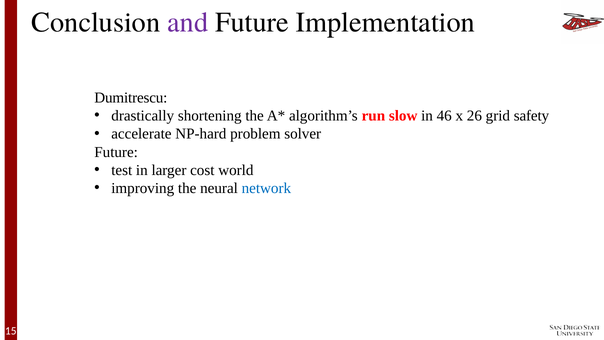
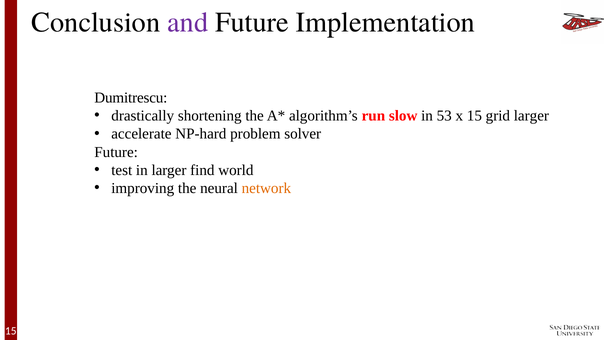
46: 46 -> 53
x 26: 26 -> 15
grid safety: safety -> larger
cost: cost -> find
network colour: blue -> orange
